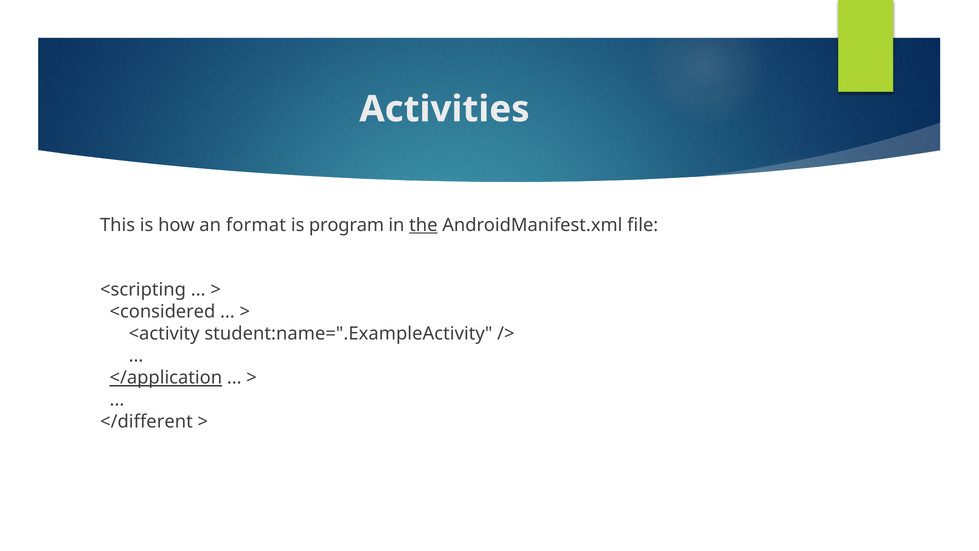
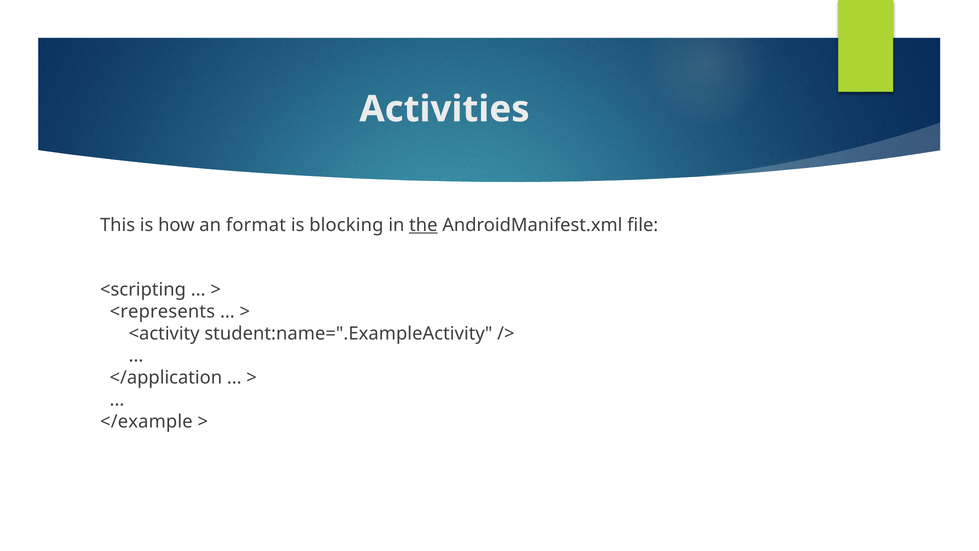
program: program -> blocking
<considered: <considered -> <represents
</application underline: present -> none
</different: </different -> </example
